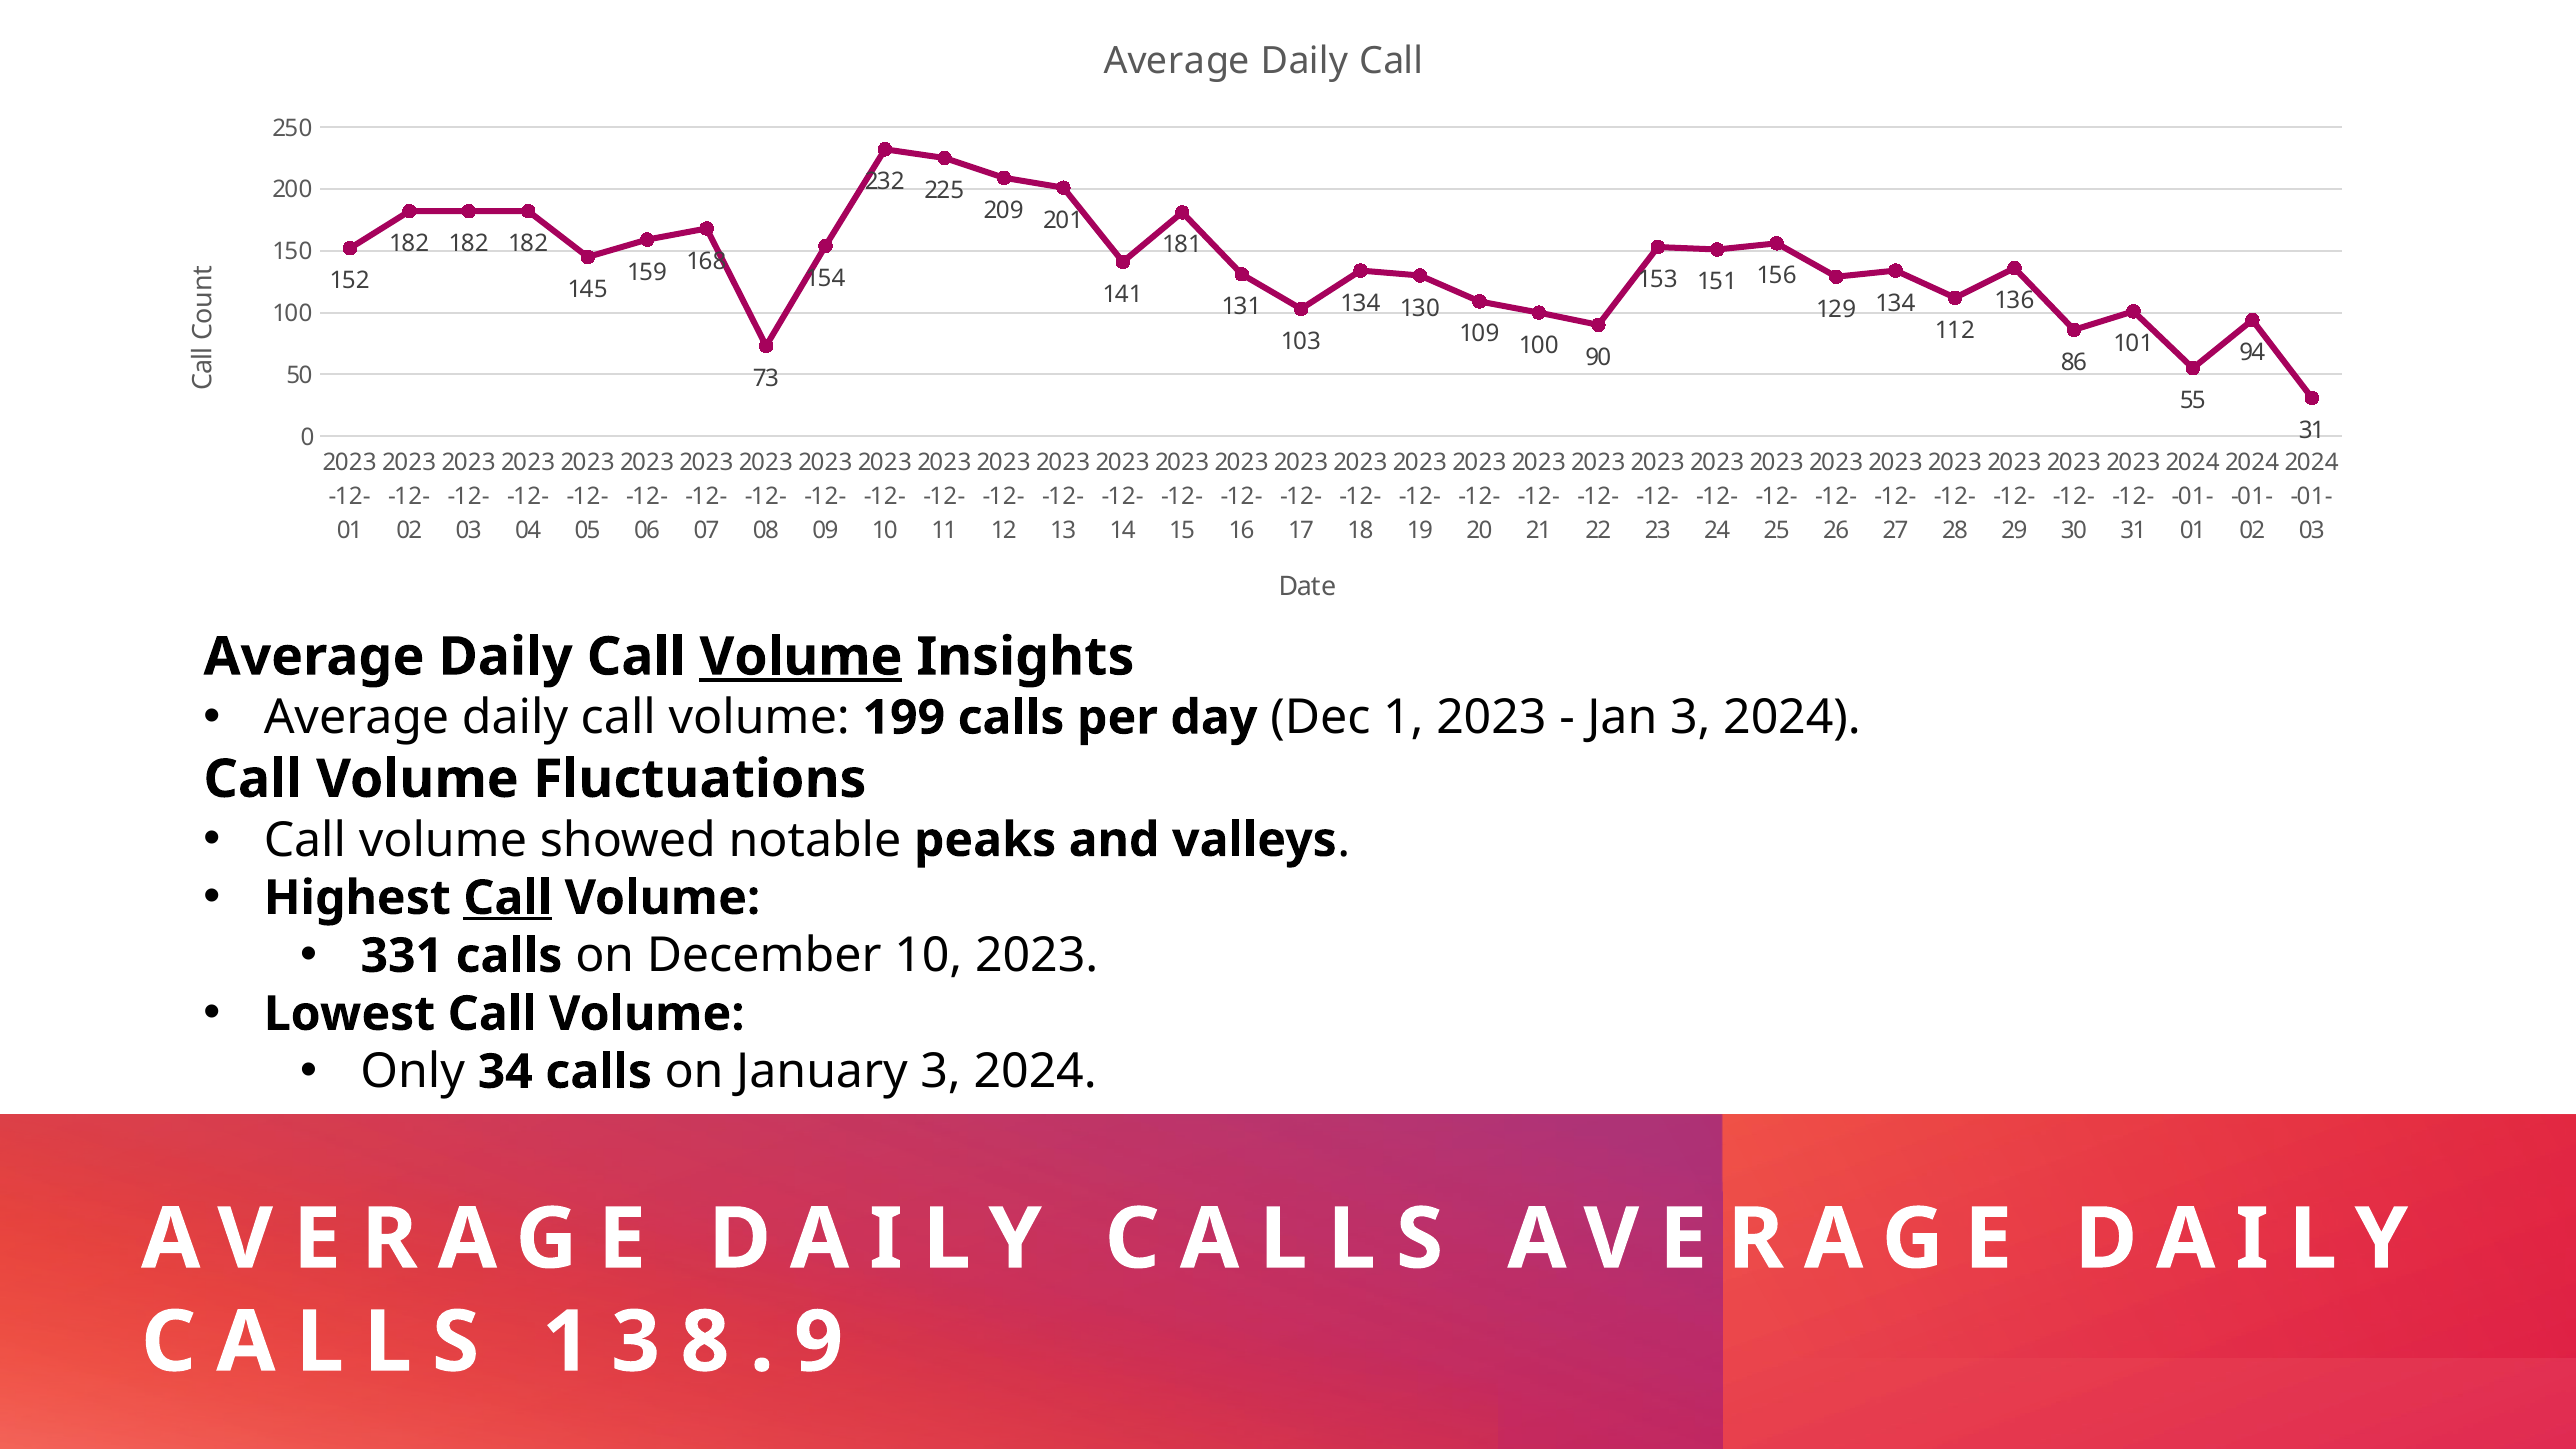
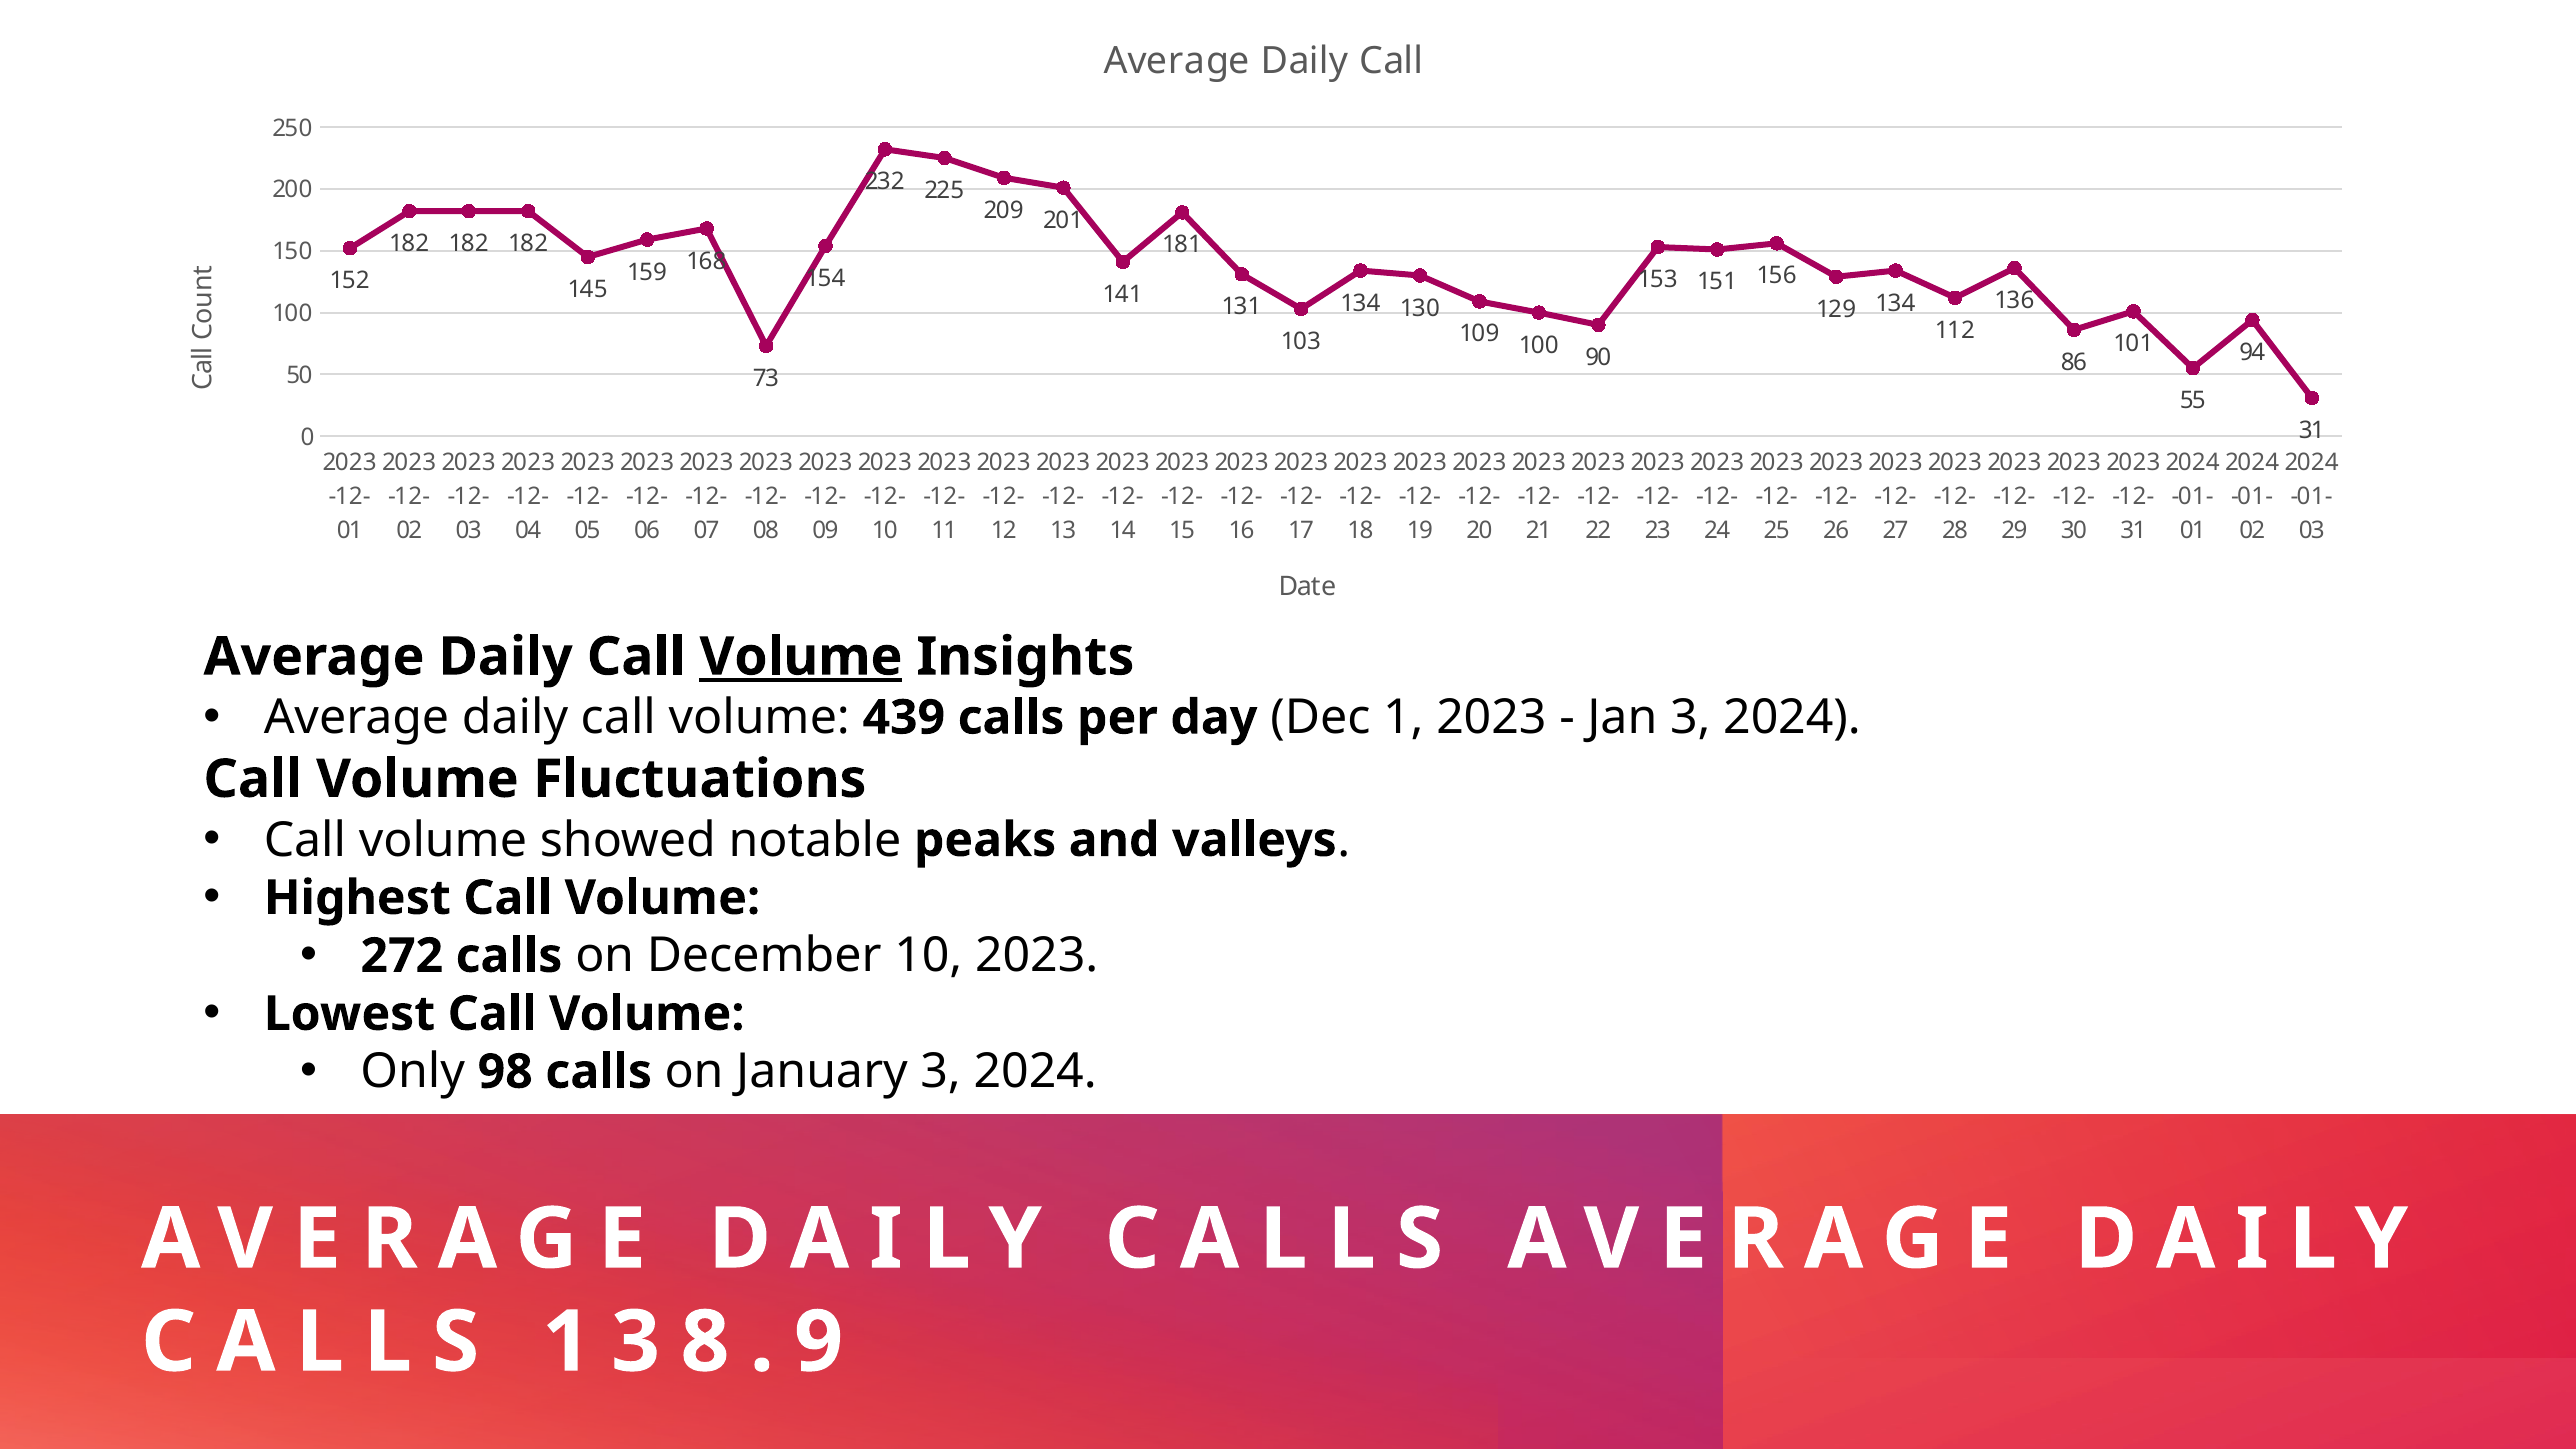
199: 199 -> 439
Call at (508, 898) underline: present -> none
331: 331 -> 272
34: 34 -> 98
